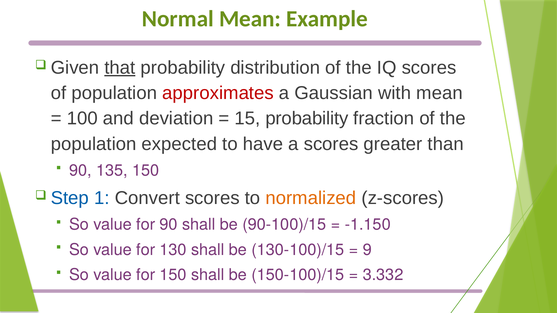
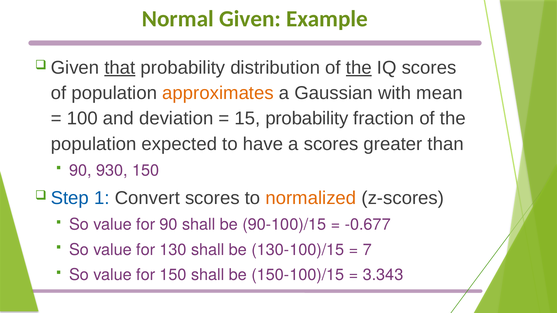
Normal Mean: Mean -> Given
the at (359, 68) underline: none -> present
approximates colour: red -> orange
135: 135 -> 930
-1.150: -1.150 -> -0.677
9: 9 -> 7
3.332: 3.332 -> 3.343
